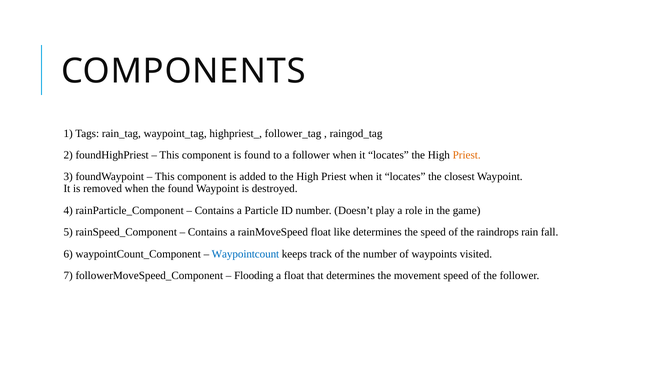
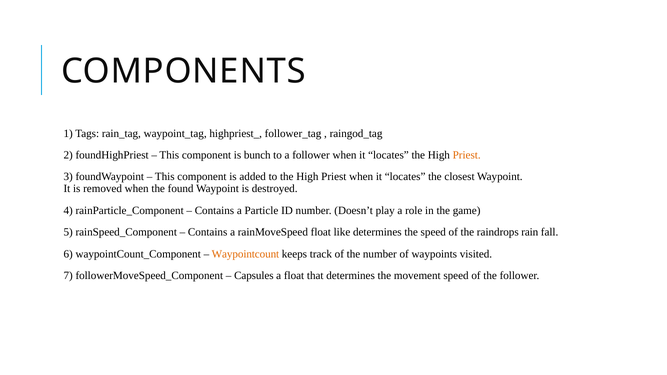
is found: found -> bunch
Waypointcount colour: blue -> orange
Flooding: Flooding -> Capsules
